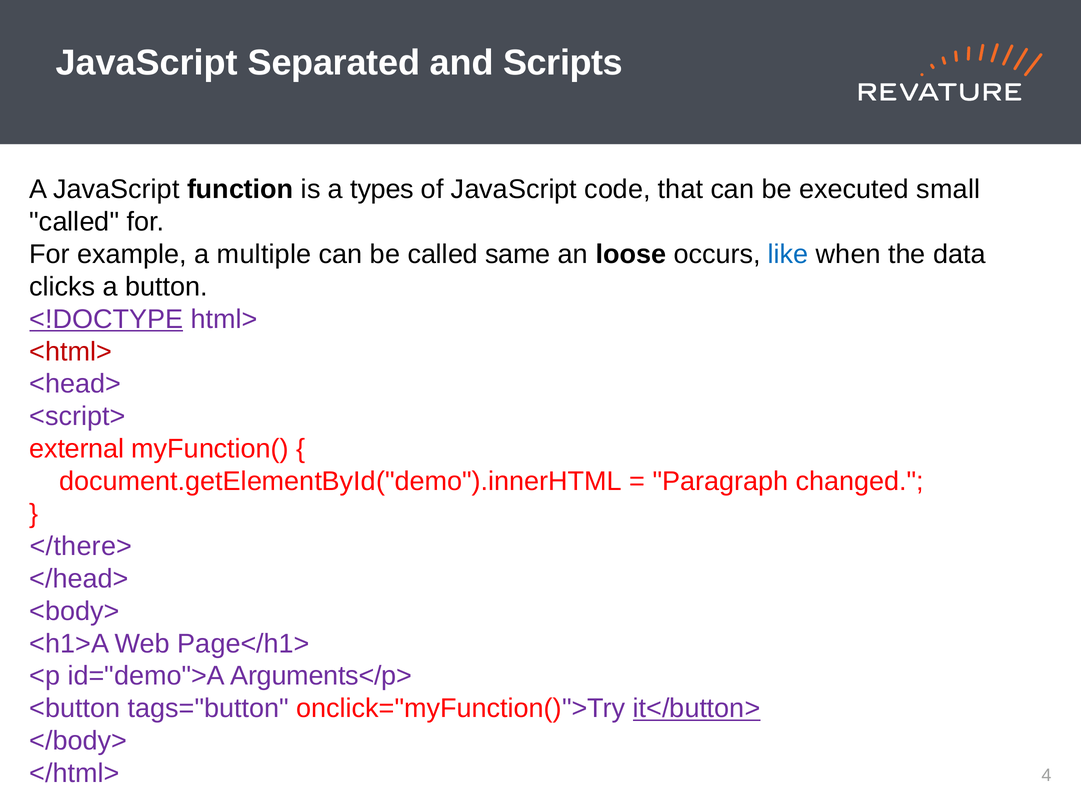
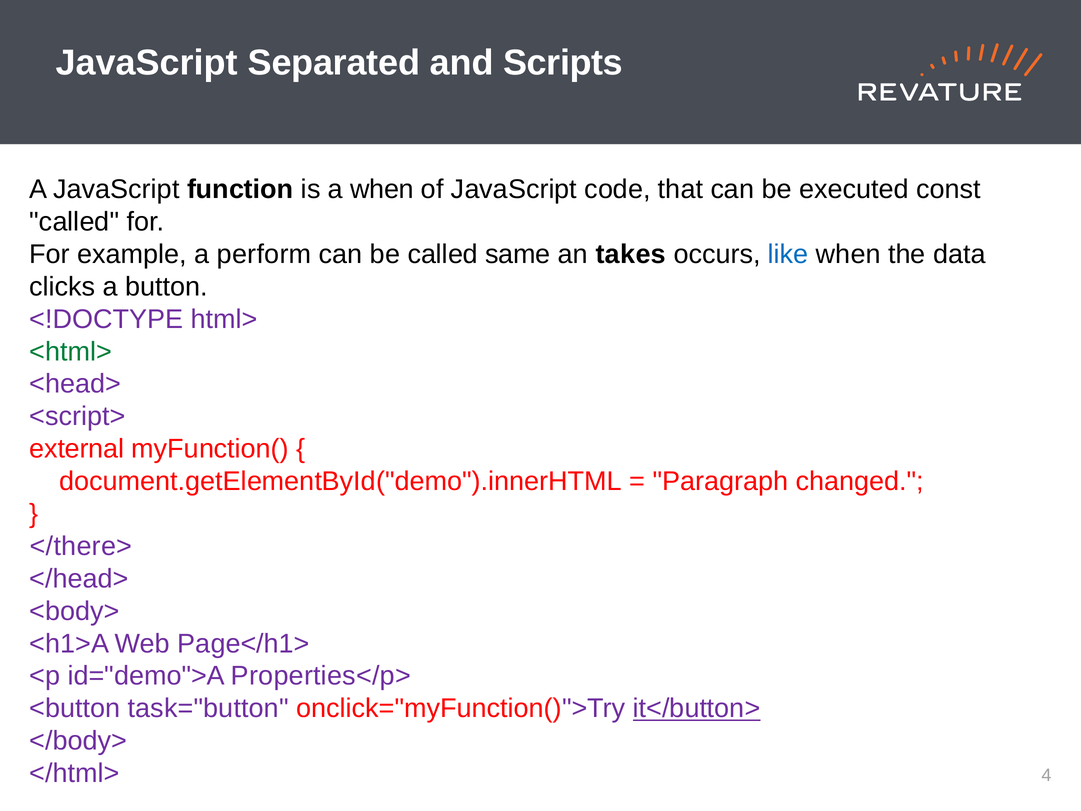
a types: types -> when
small: small -> const
multiple: multiple -> perform
loose: loose -> takes
<!DOCTYPE underline: present -> none
<html> colour: red -> green
Arguments</p>: Arguments</p> -> Properties</p>
tags="button: tags="button -> task="button
